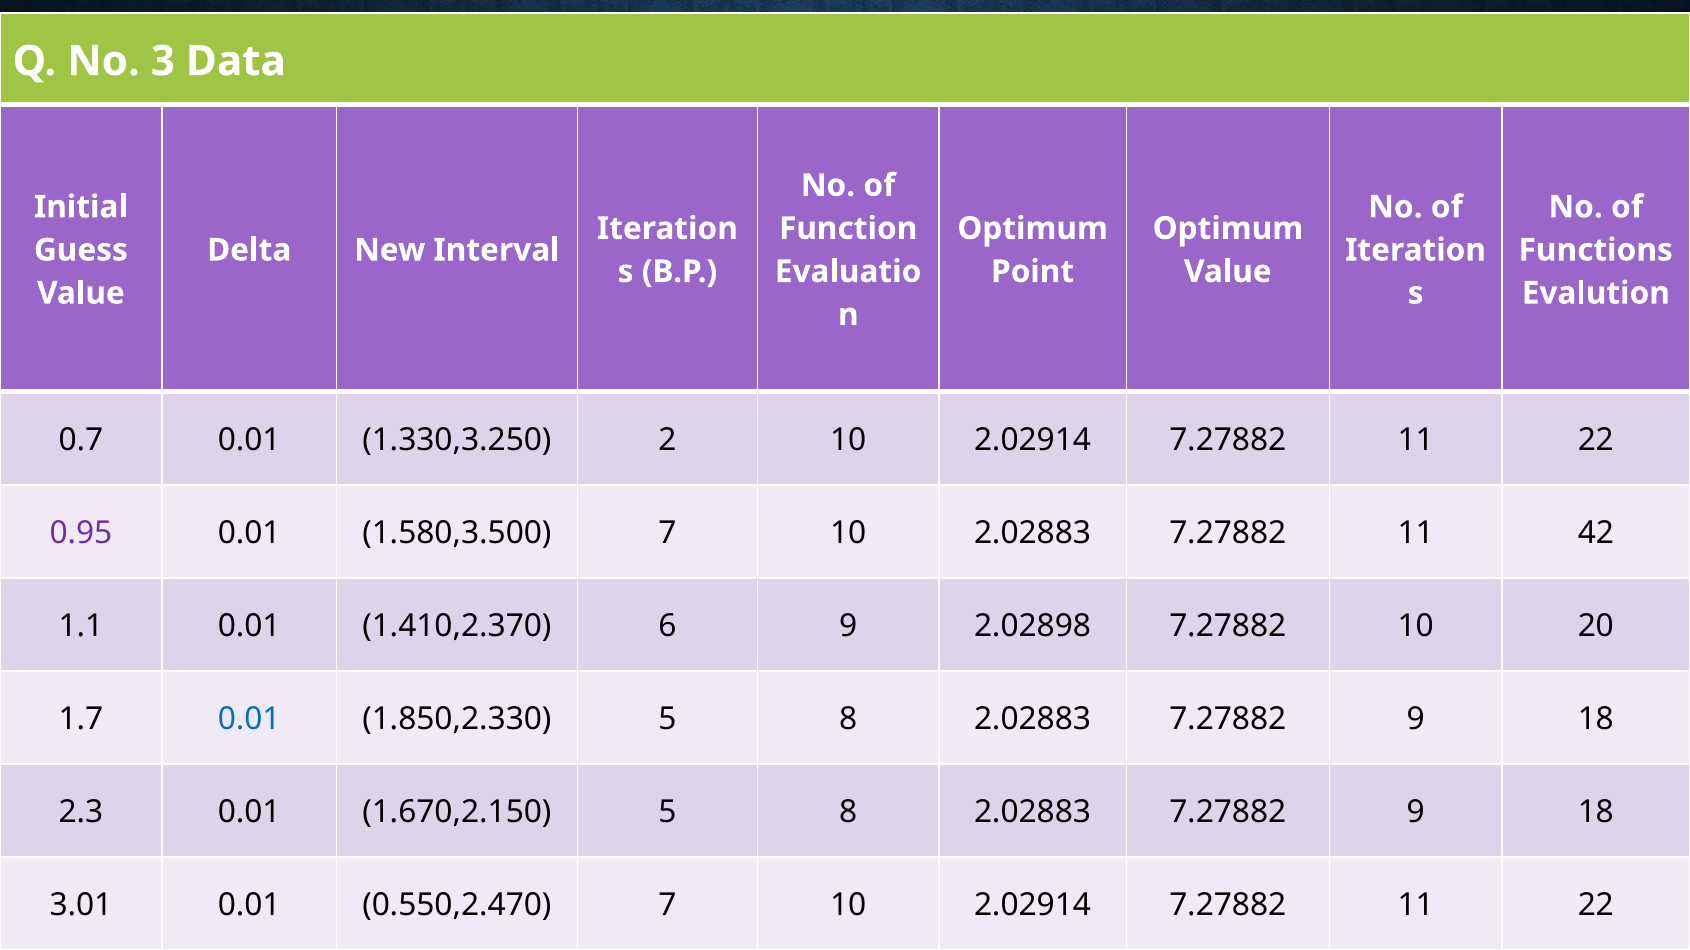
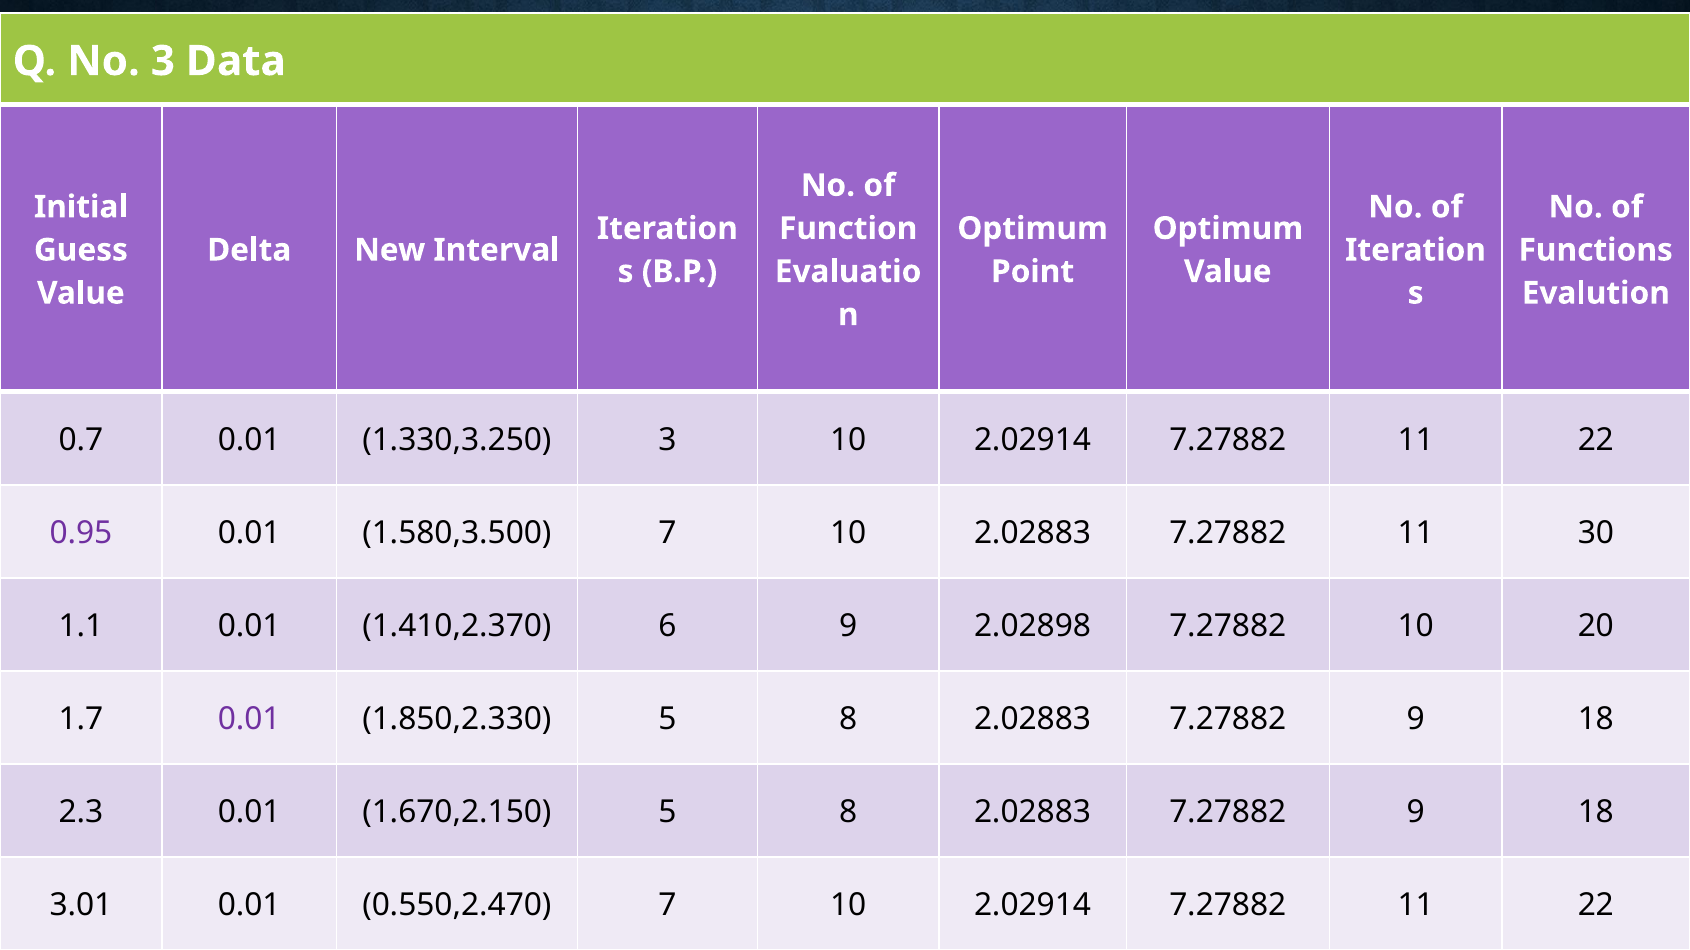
1.330,3.250 2: 2 -> 3
42: 42 -> 30
0.01 at (249, 720) colour: blue -> purple
